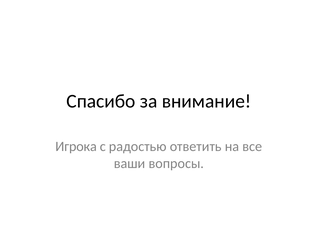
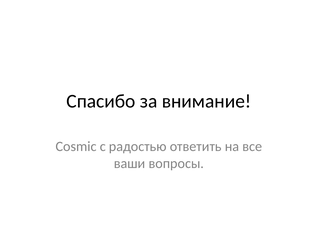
Игрока: Игрока -> Cosmic
